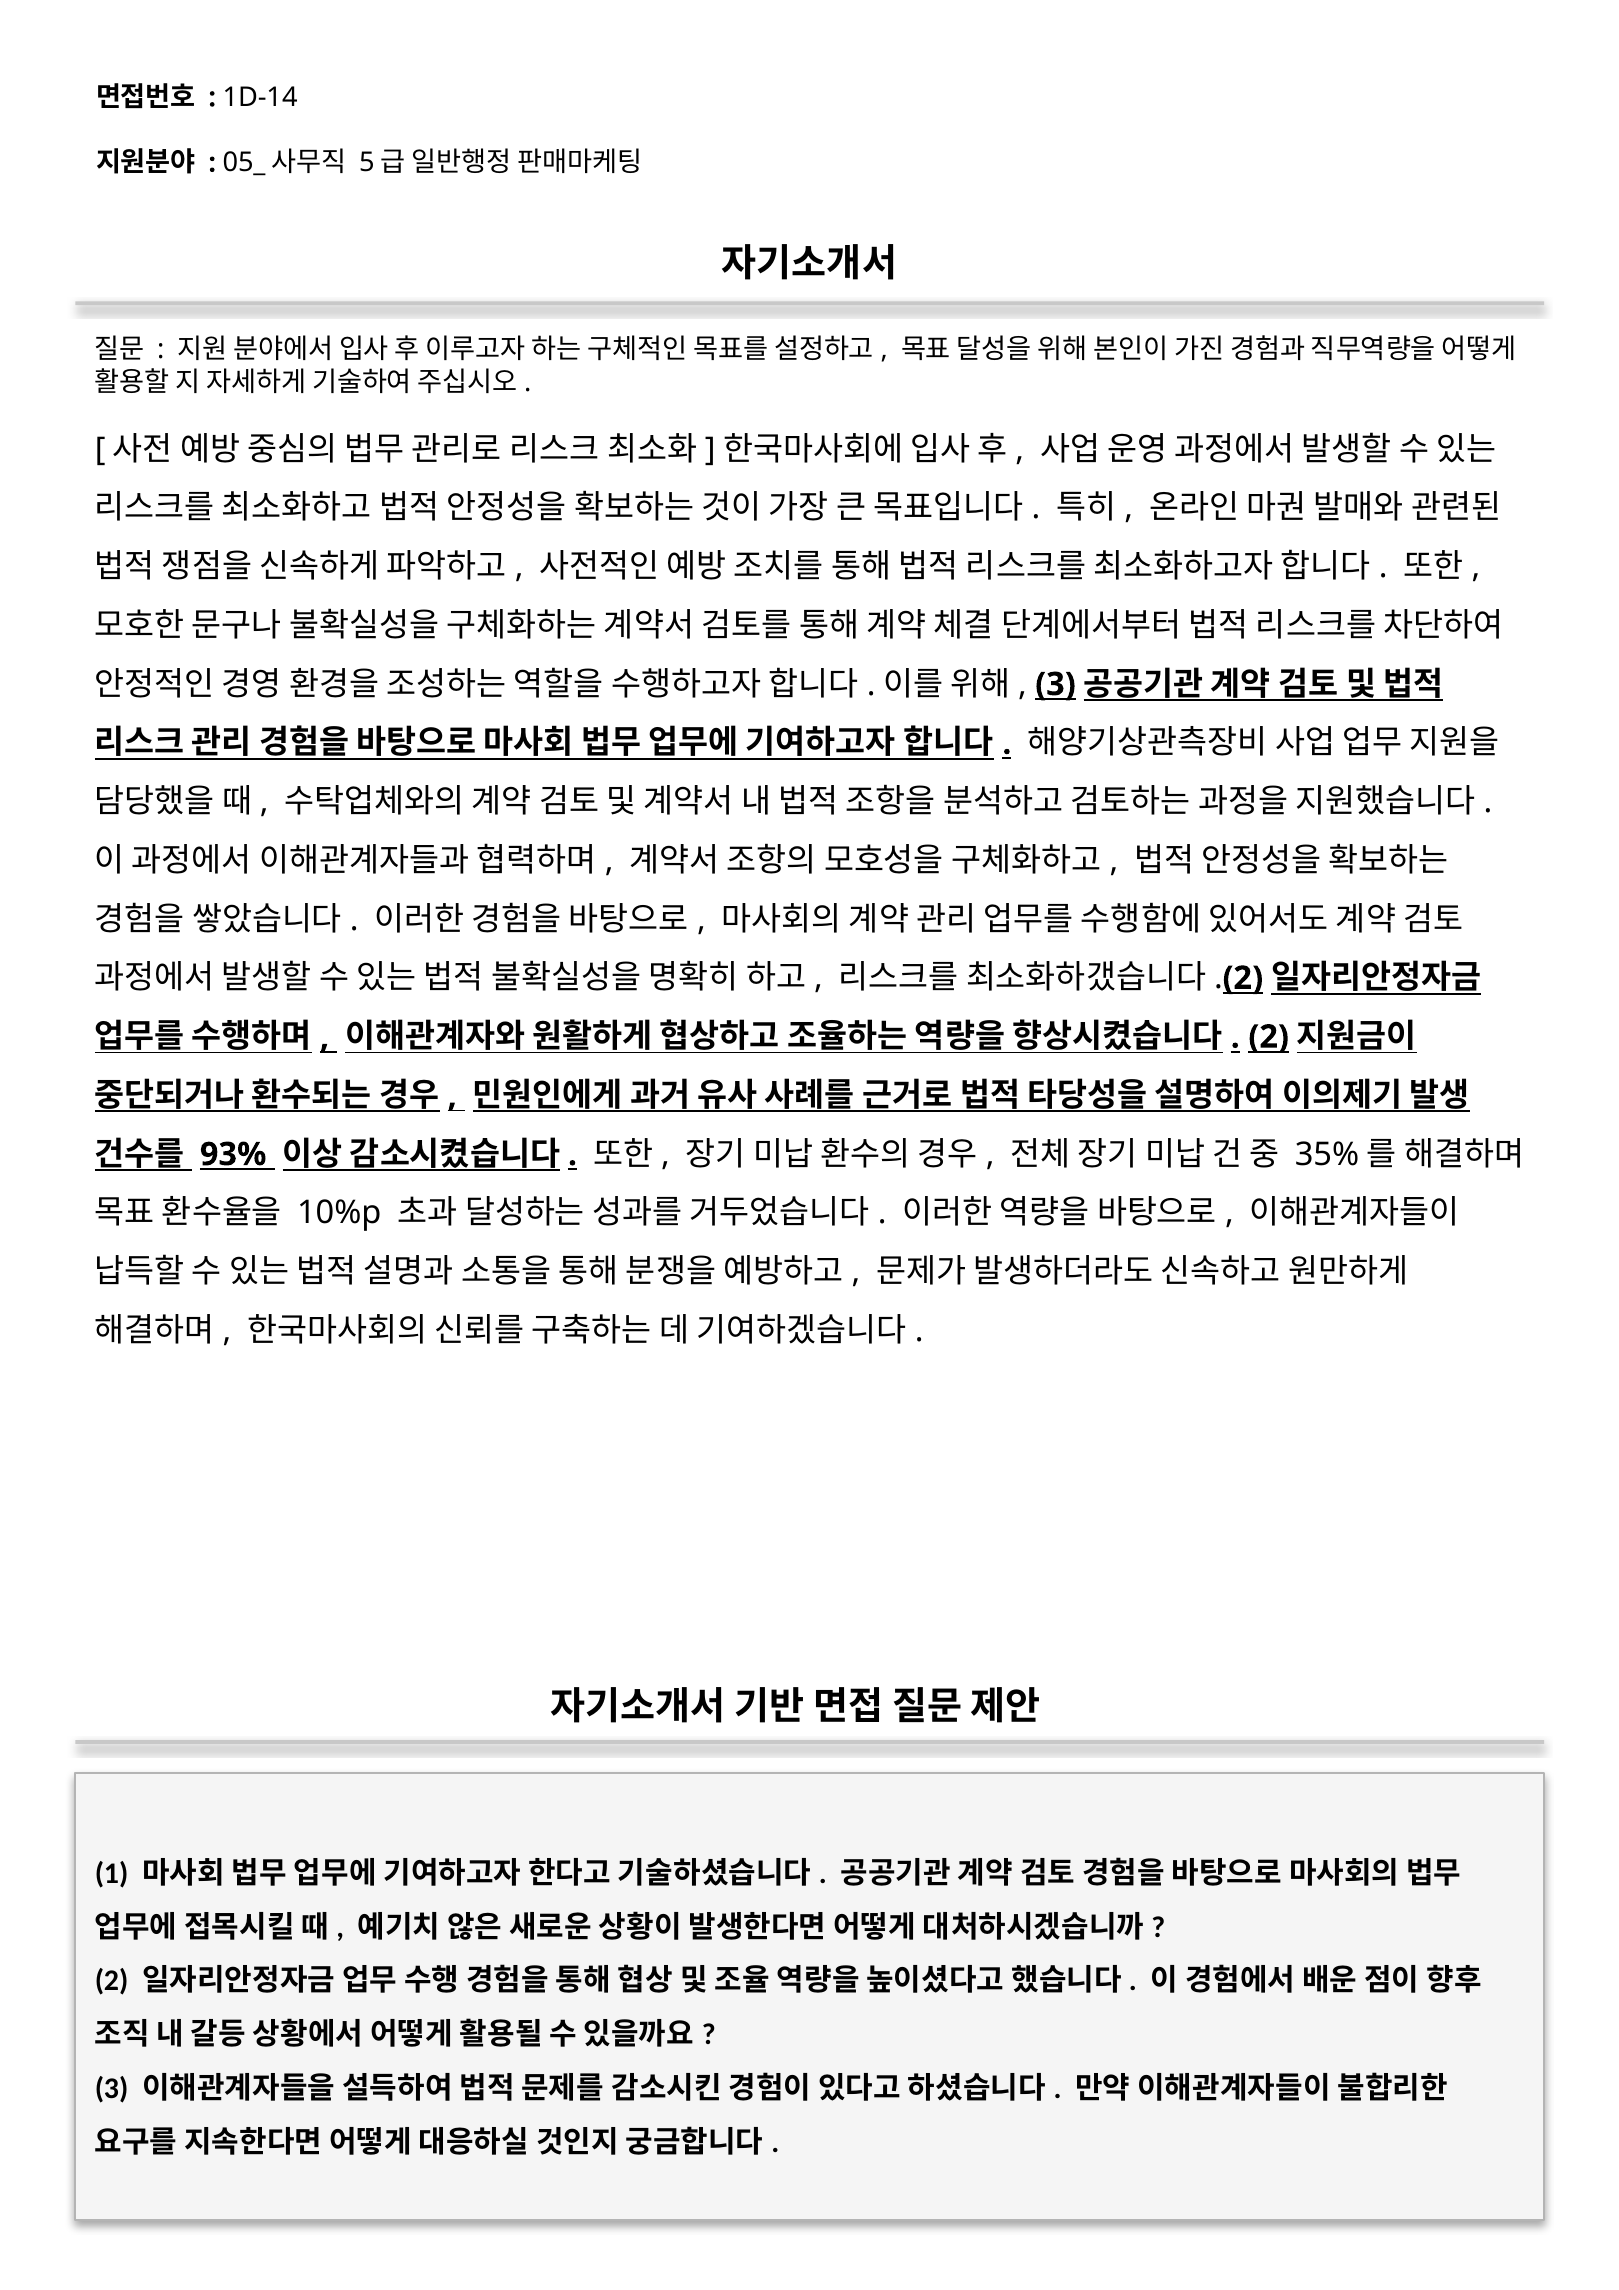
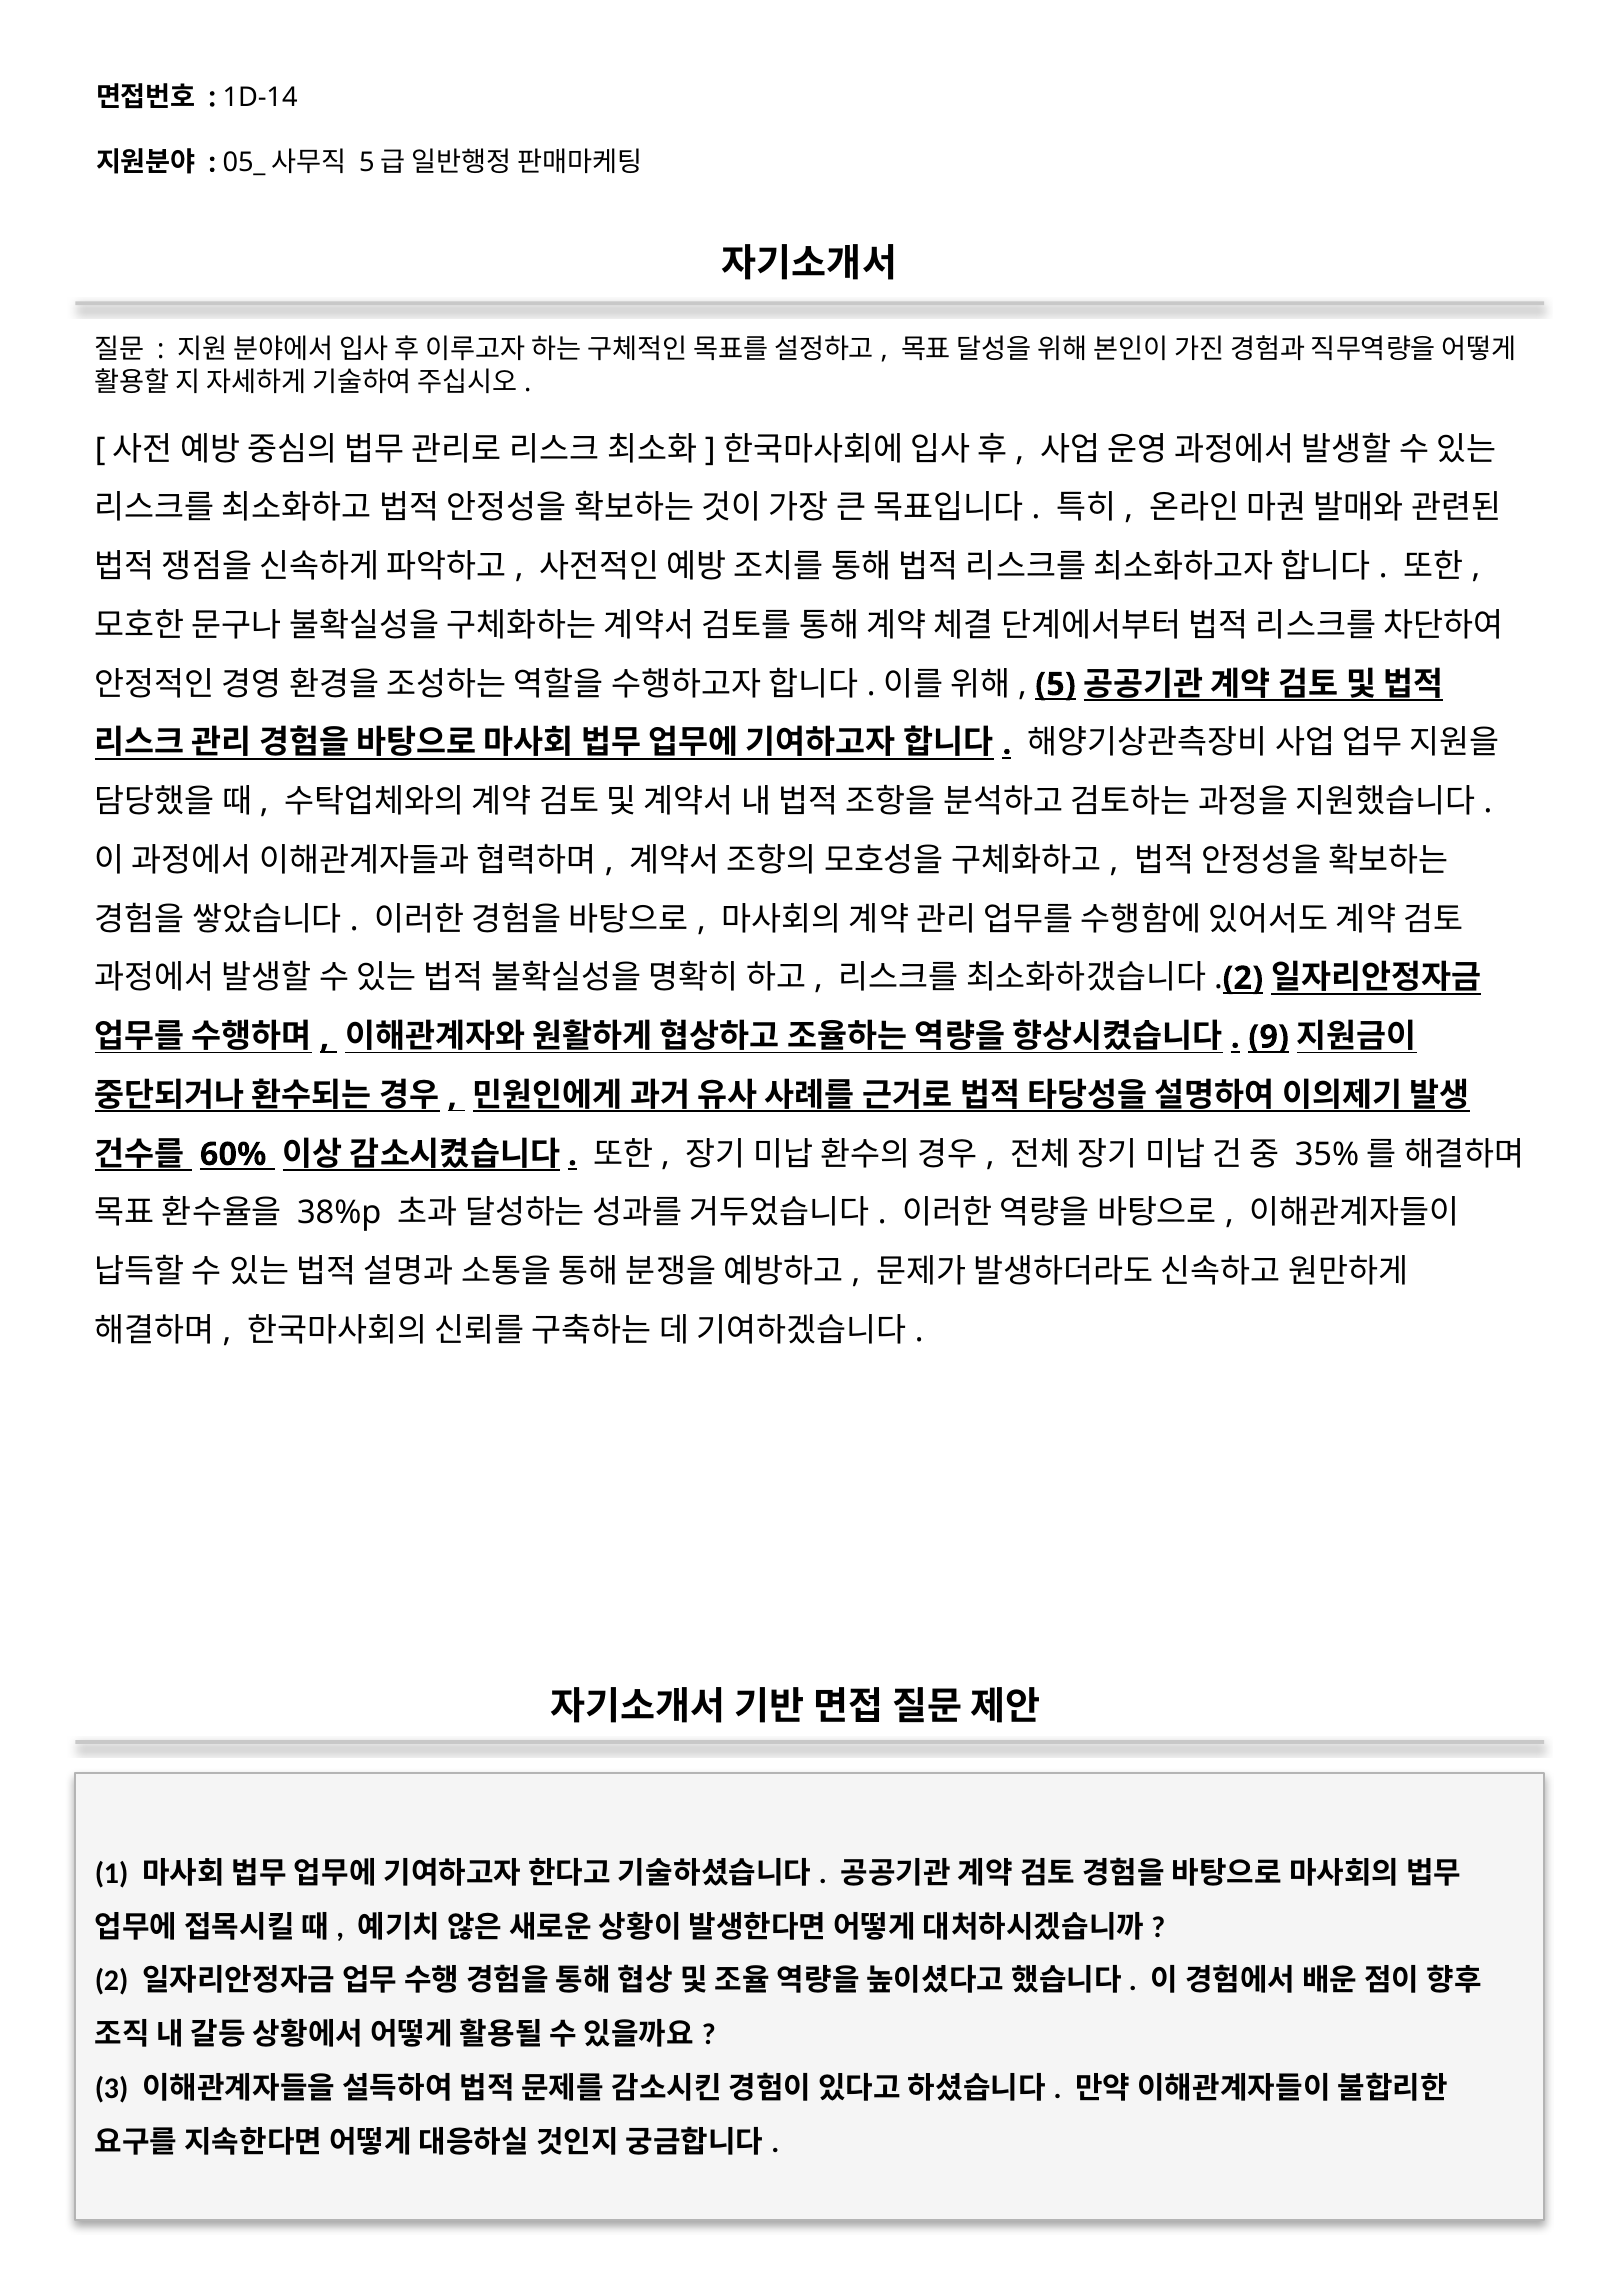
3 at (1056, 684): 3 -> 5
2 at (1269, 1037): 2 -> 9
93%: 93% -> 60%
10%p: 10%p -> 38%p
